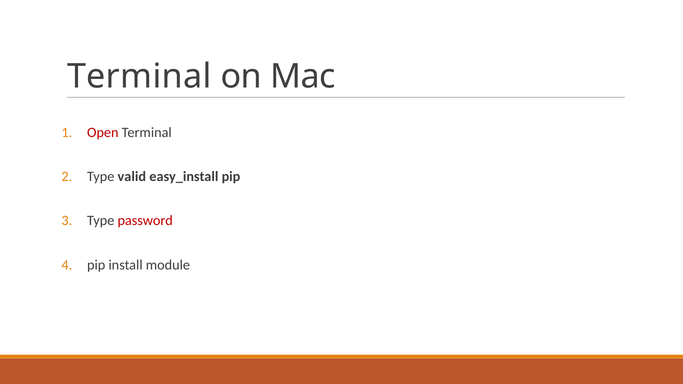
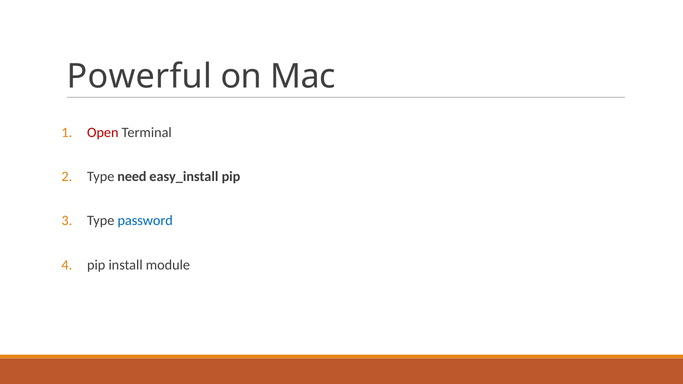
Terminal at (139, 77): Terminal -> Powerful
valid: valid -> need
password colour: red -> blue
